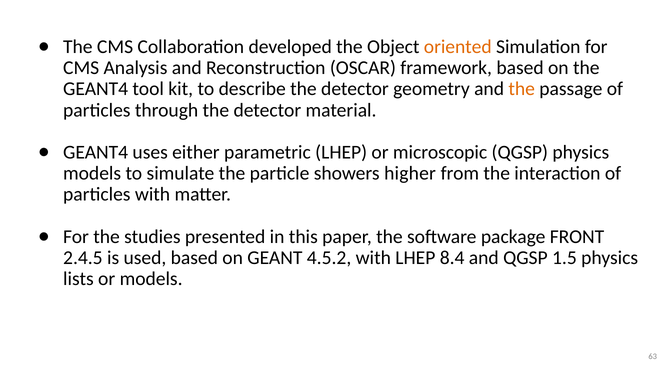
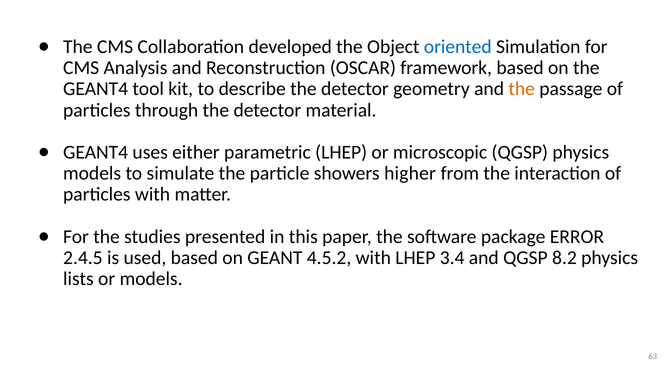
oriented colour: orange -> blue
FRONT: FRONT -> ERROR
8.4: 8.4 -> 3.4
1.5: 1.5 -> 8.2
